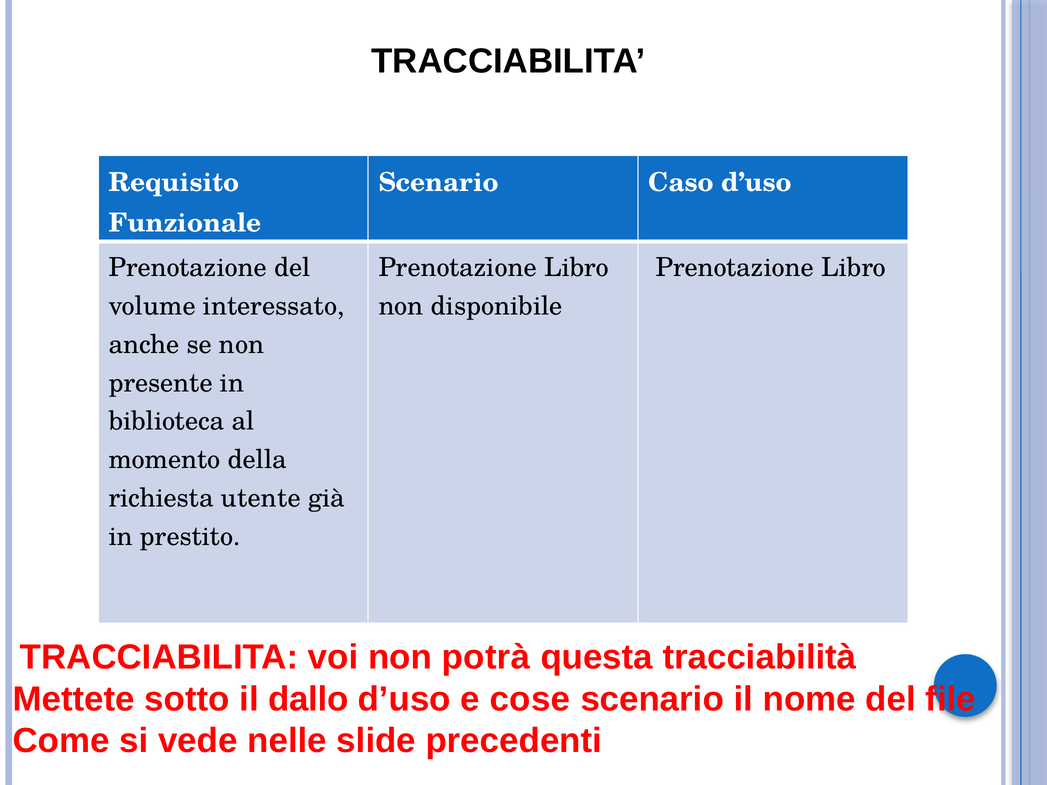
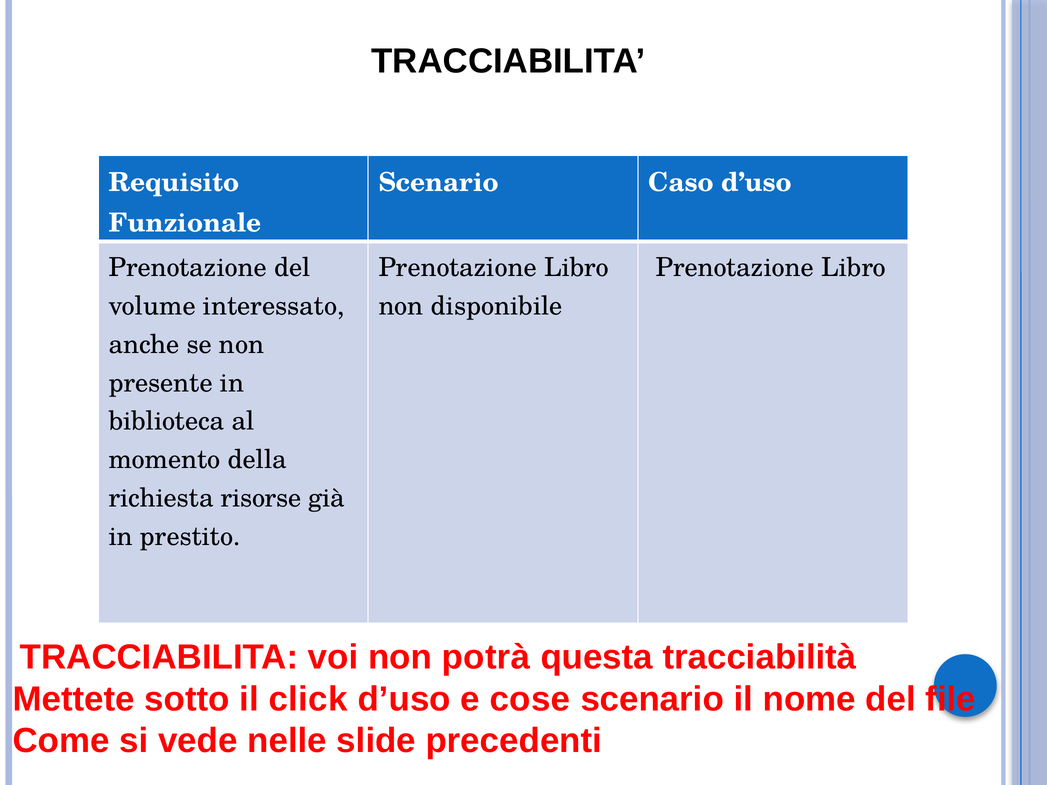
utente: utente -> risorse
dallo: dallo -> click
